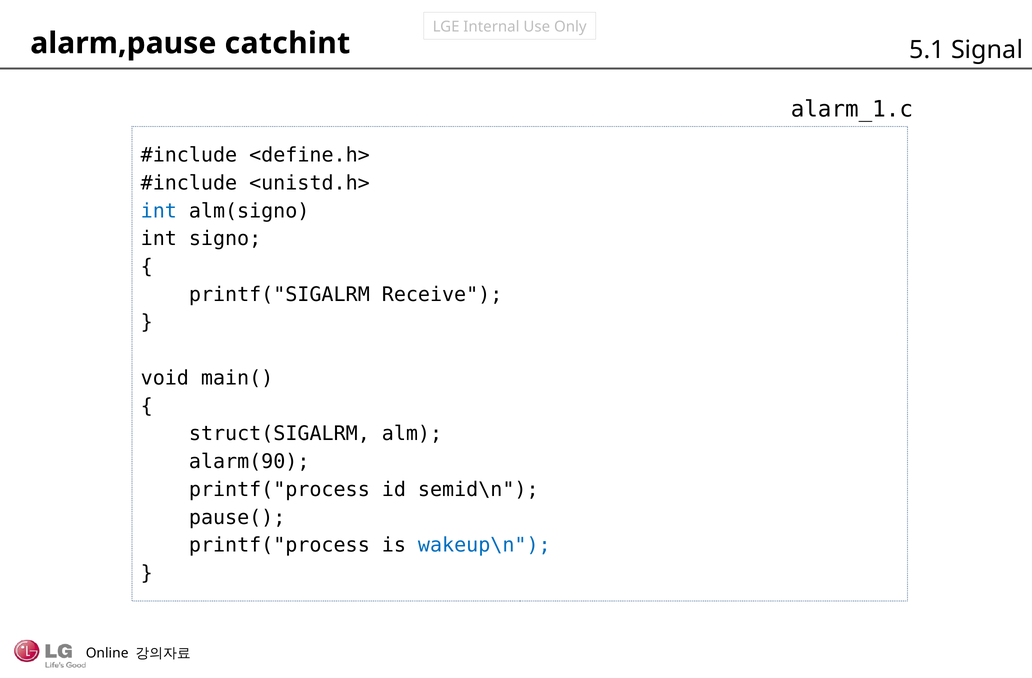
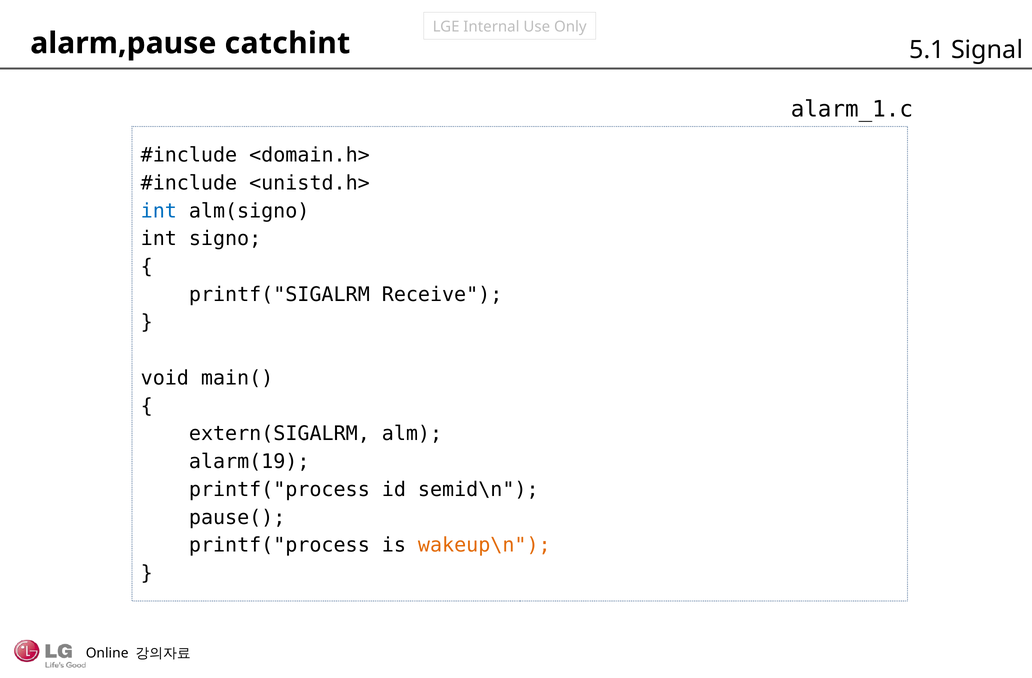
<define.h>: <define.h> -> <domain.h>
struct(SIGALRM: struct(SIGALRM -> extern(SIGALRM
alarm(90: alarm(90 -> alarm(19
wakeup\n colour: blue -> orange
